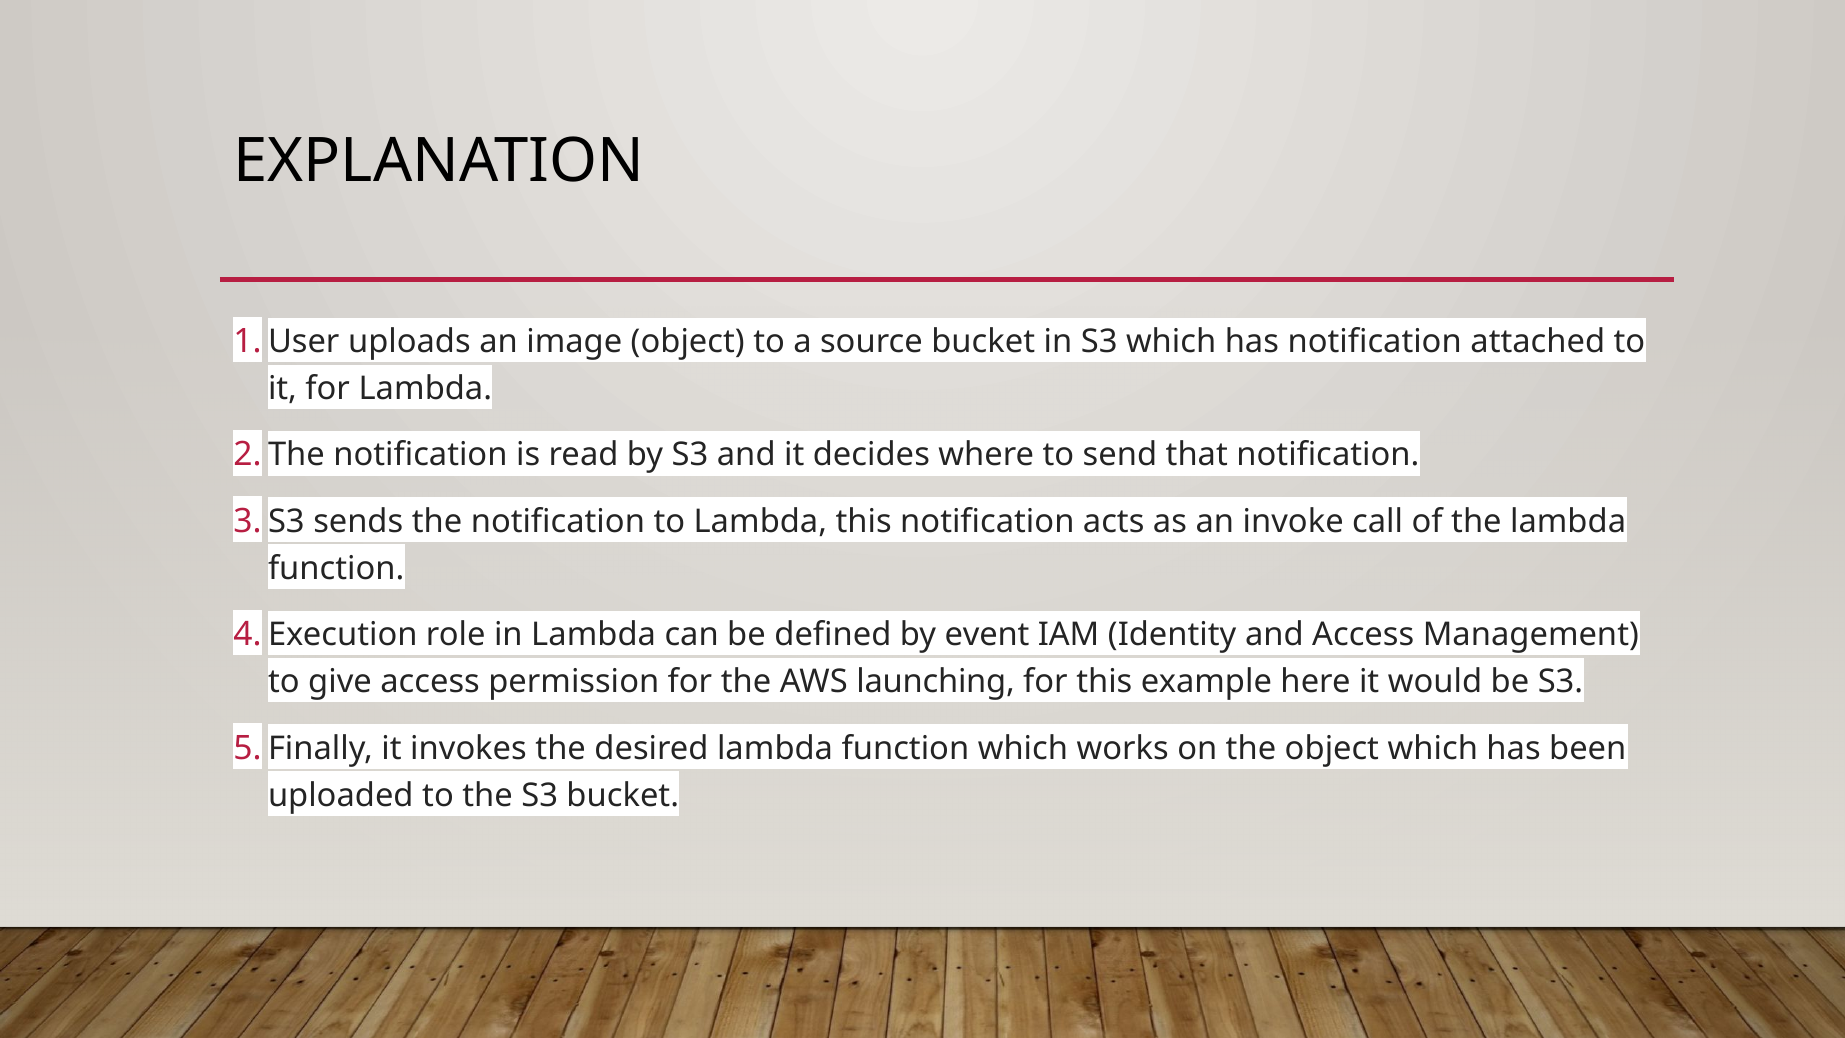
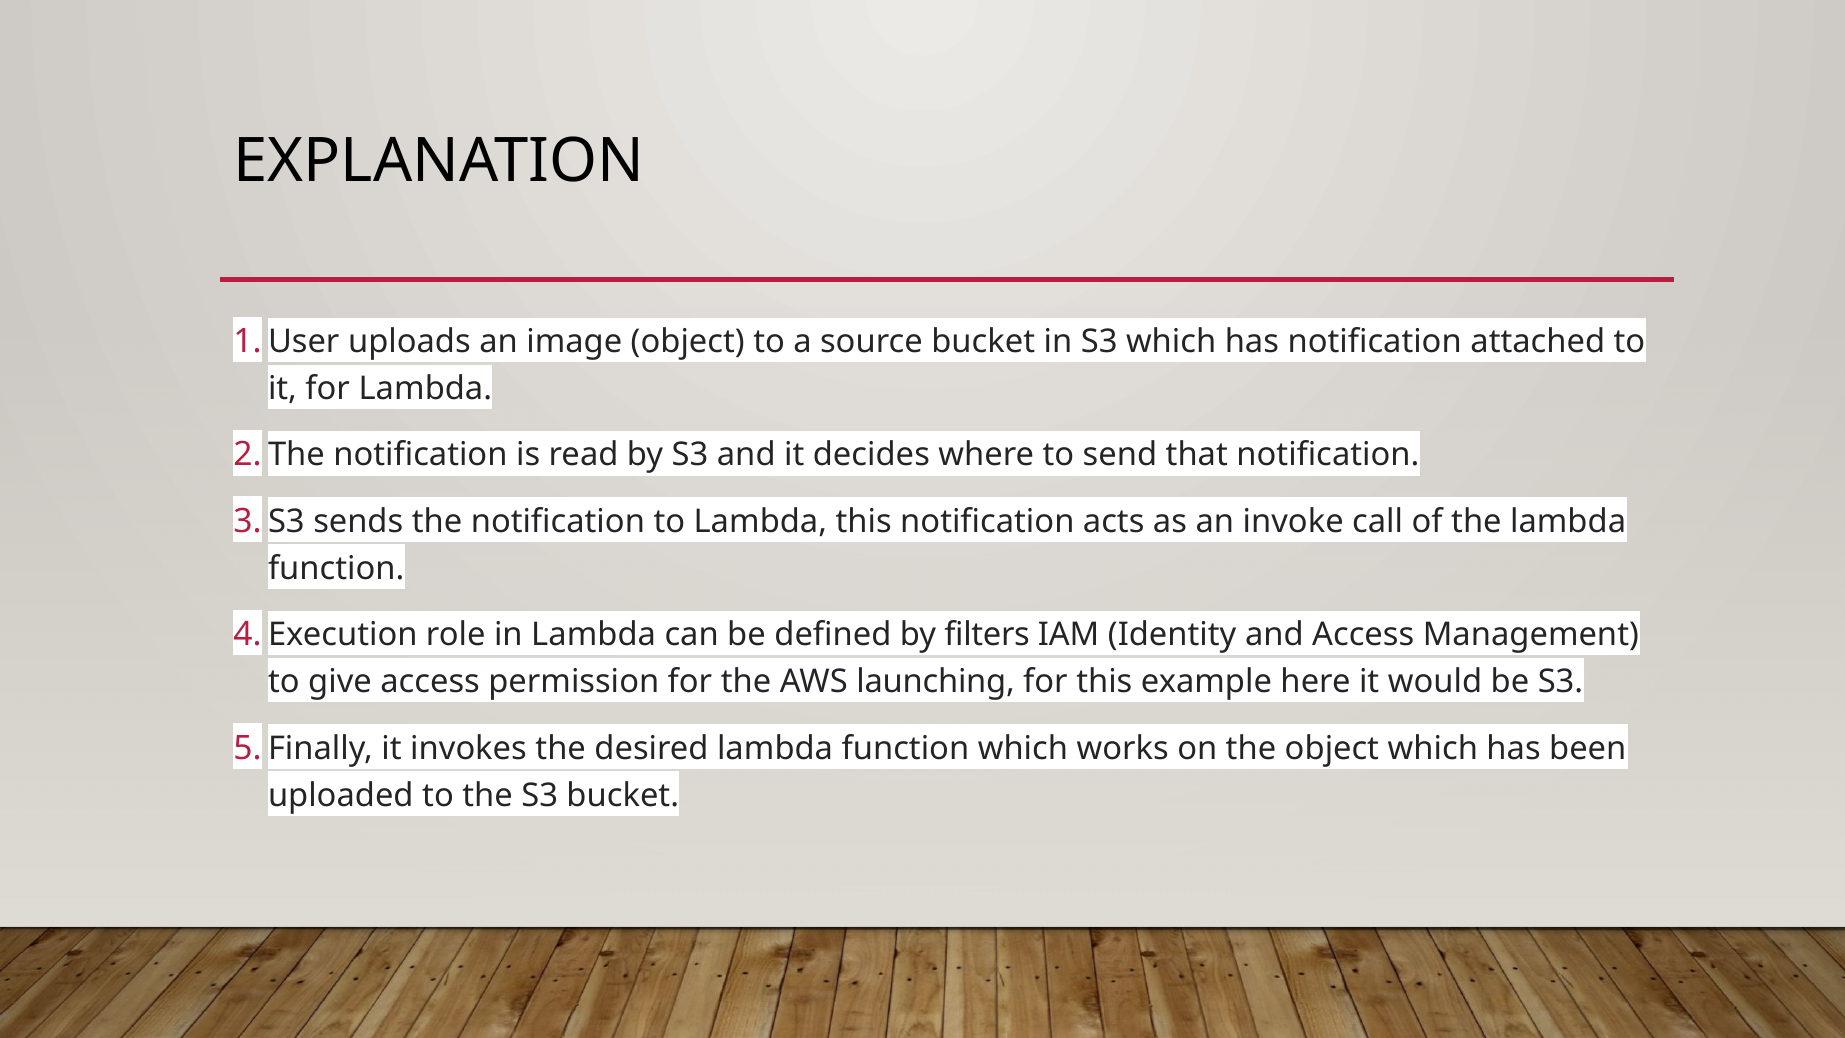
event: event -> filters
